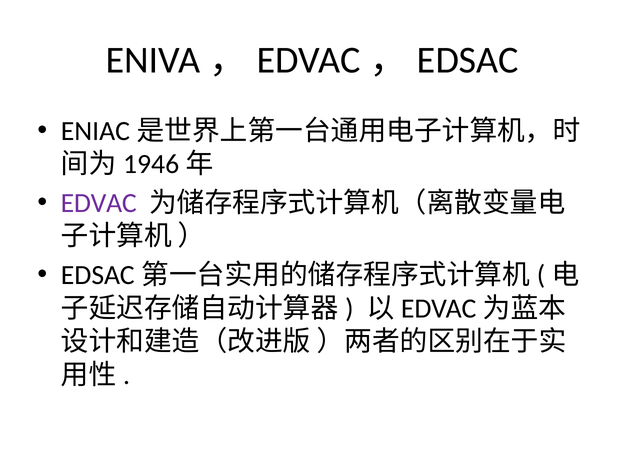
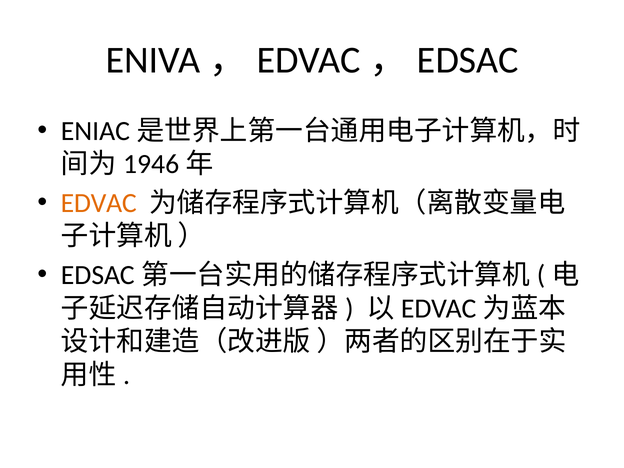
EDVAC colour: purple -> orange
